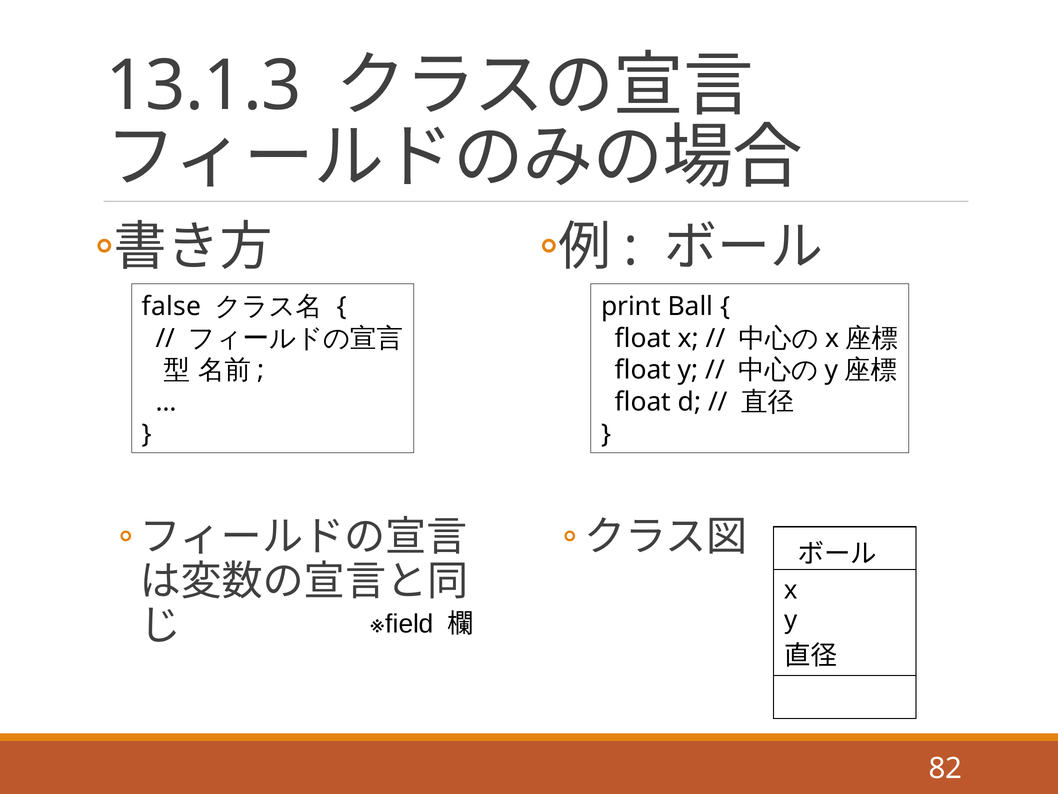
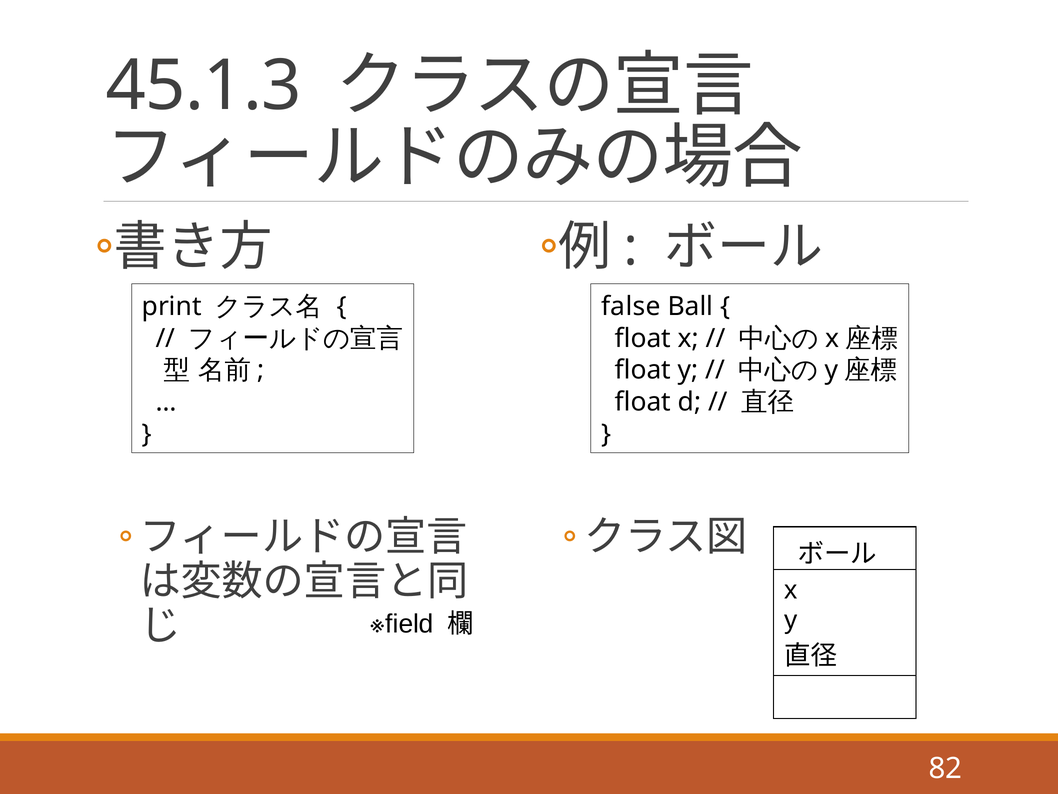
13.1.3: 13.1.3 -> 45.1.3
false: false -> print
print: print -> false
